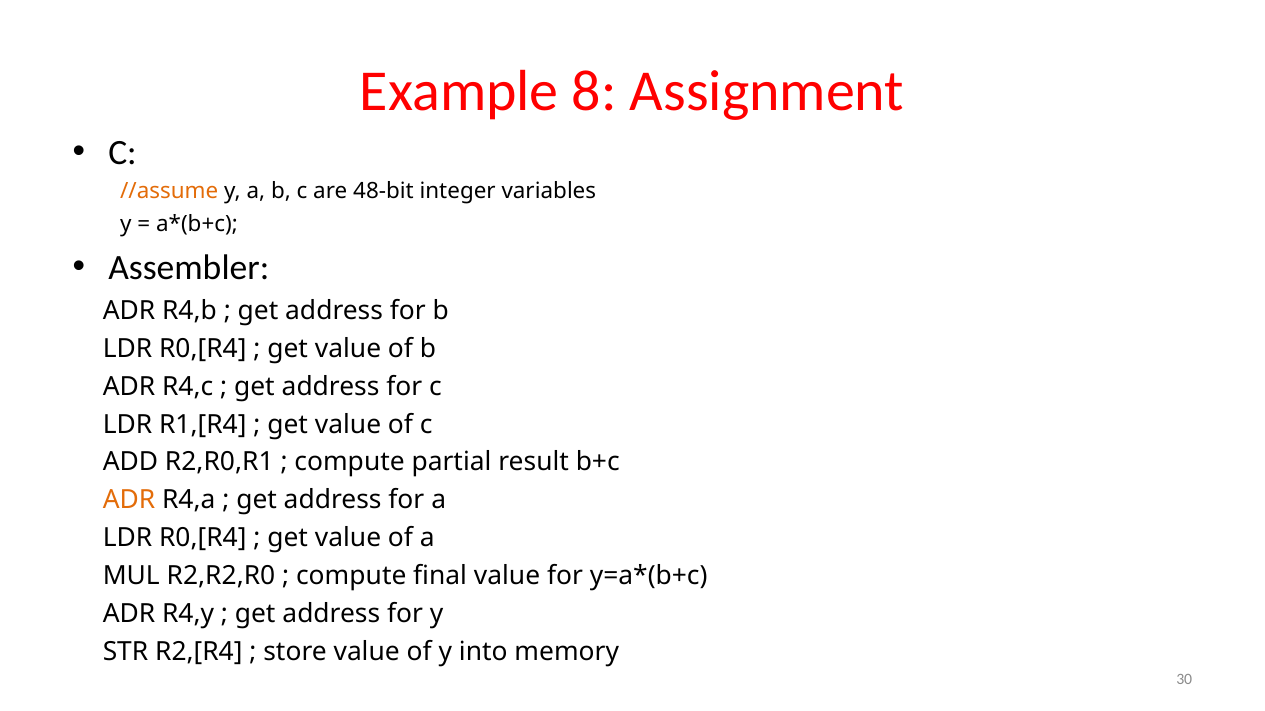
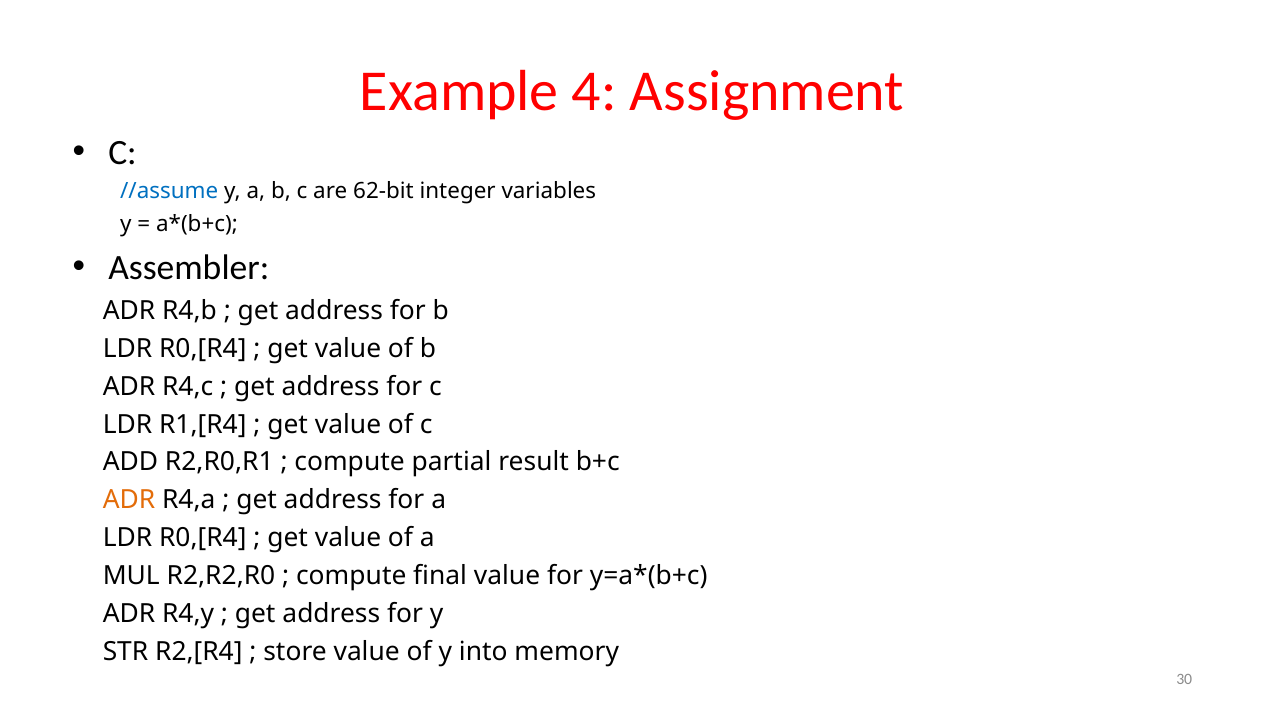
8: 8 -> 4
//assume colour: orange -> blue
48-bit: 48-bit -> 62-bit
